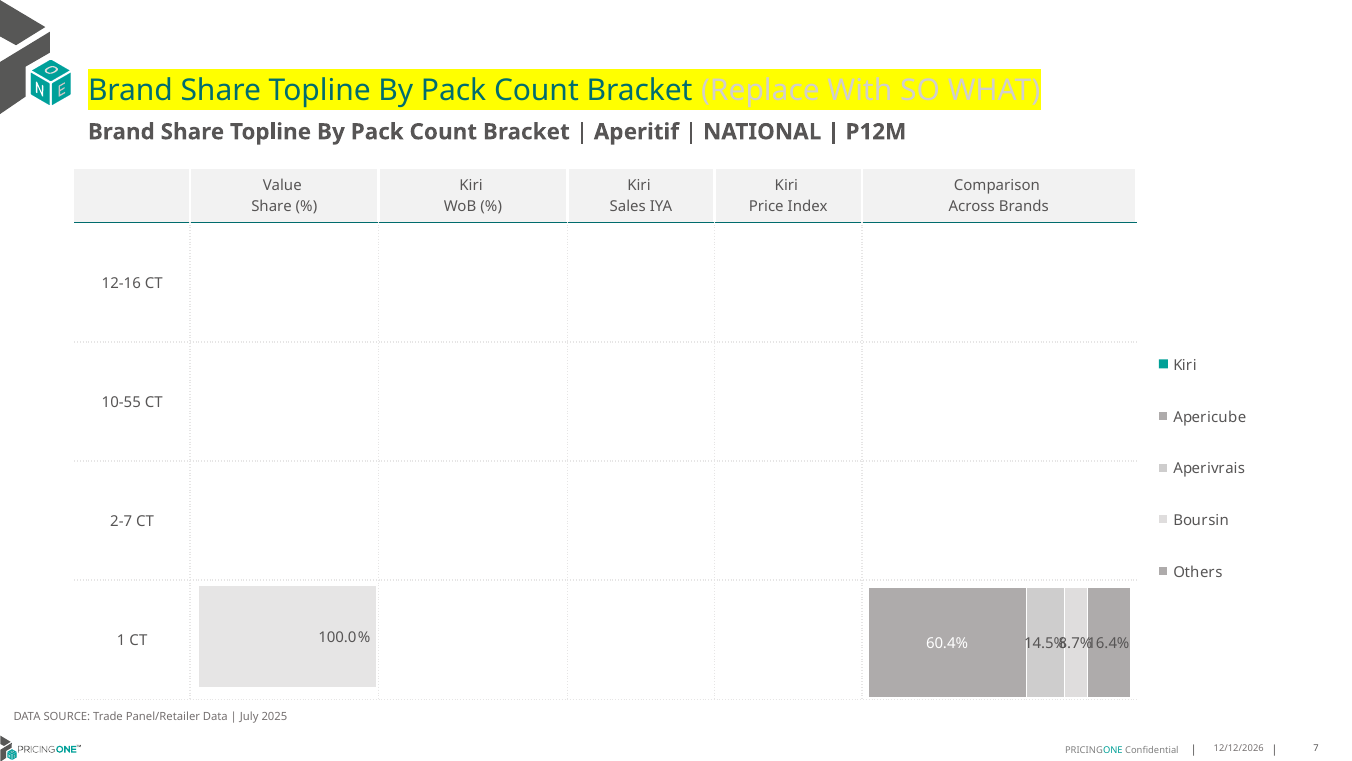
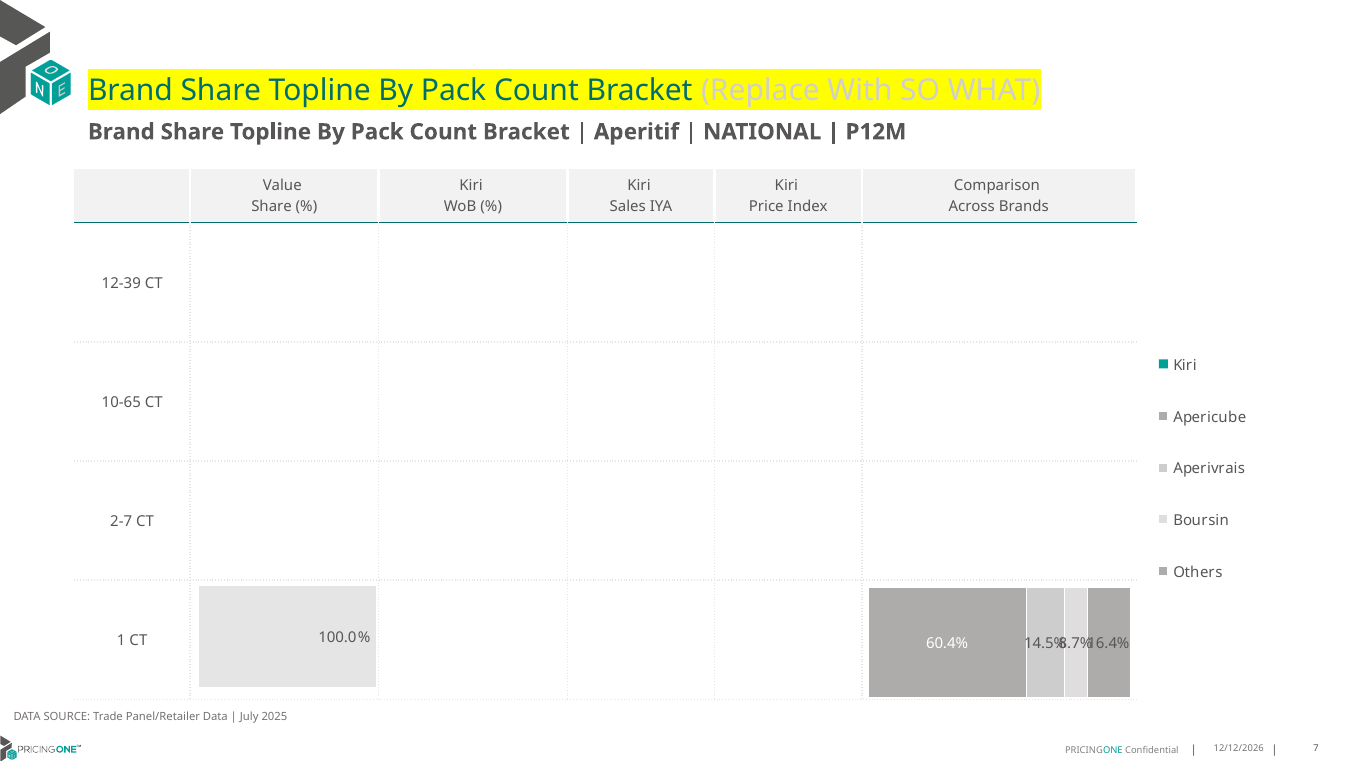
12-16: 12-16 -> 12-39
10-55: 10-55 -> 10-65
